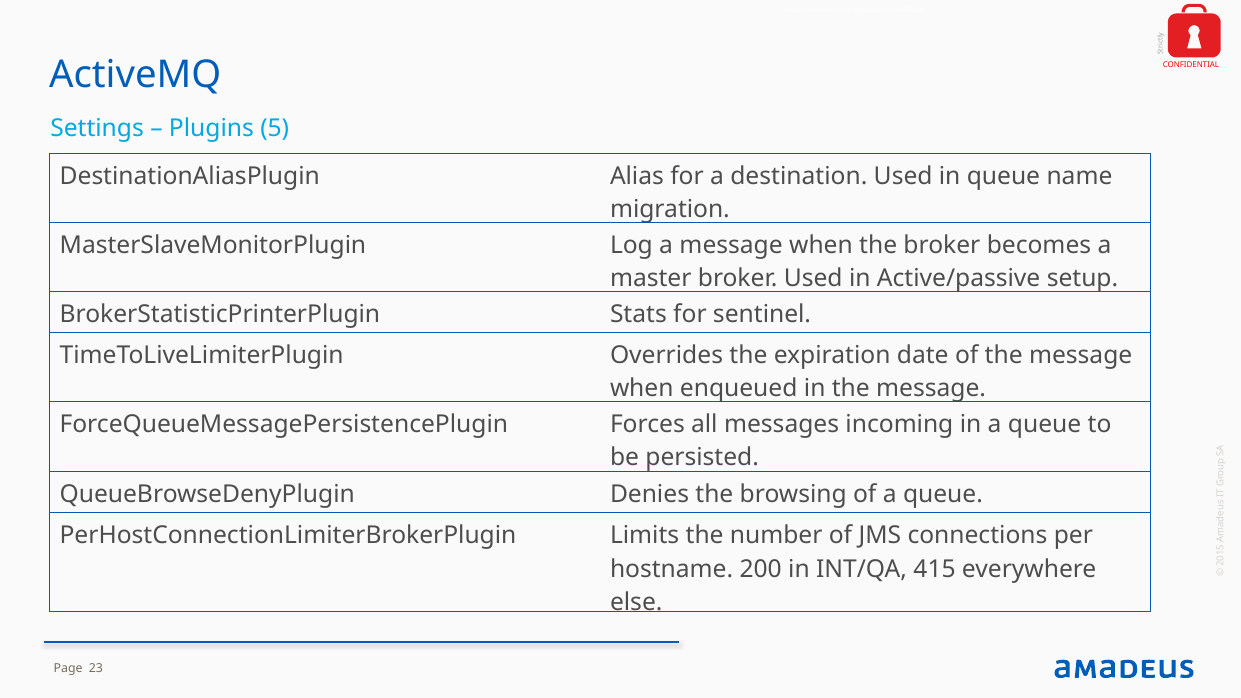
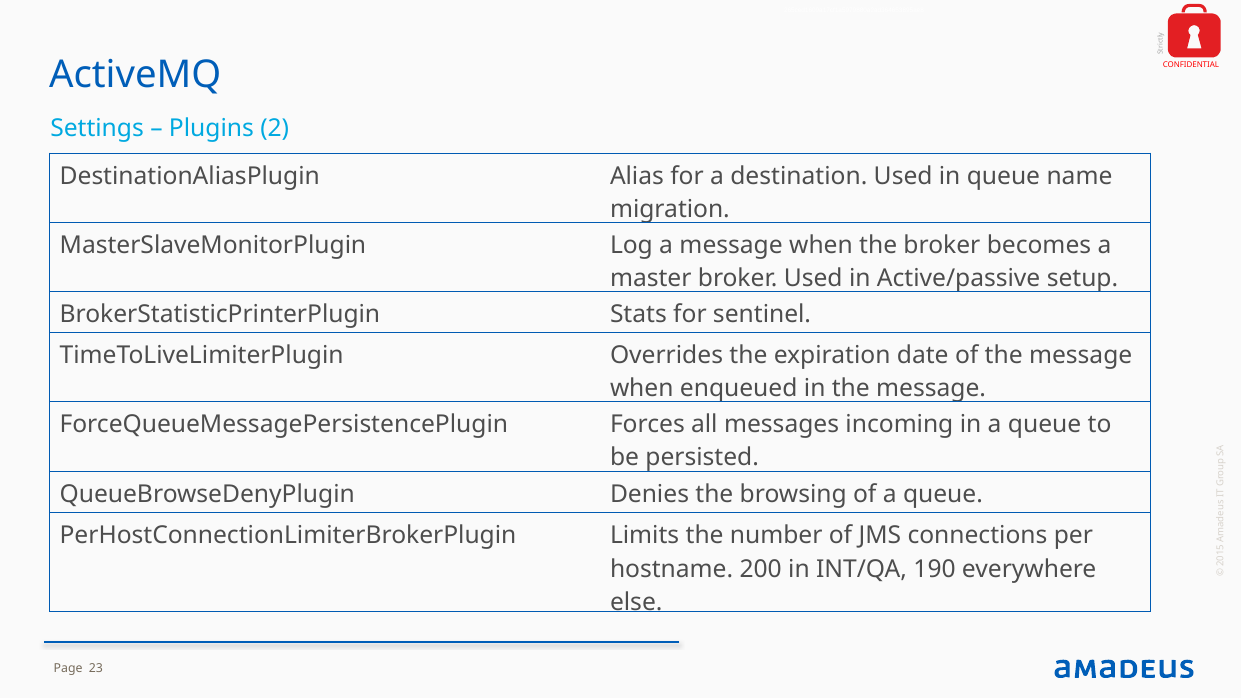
Plugins 5: 5 -> 2
415: 415 -> 190
